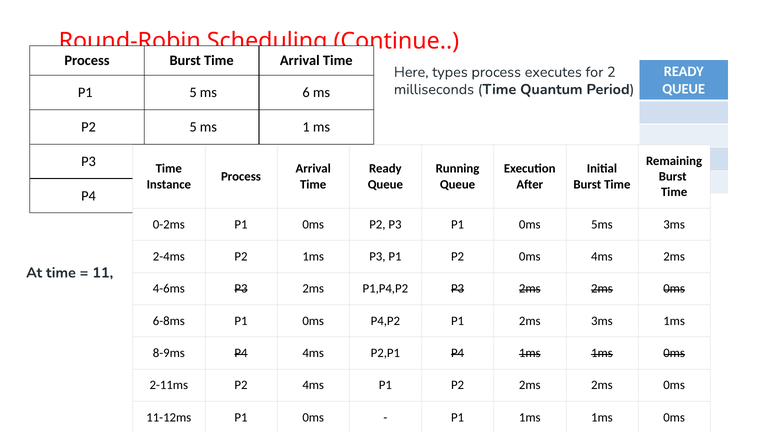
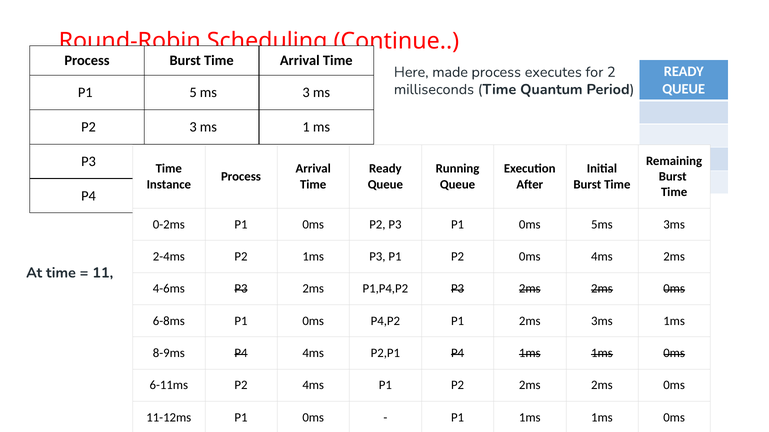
types: types -> made
ms 6: 6 -> 3
P2 5: 5 -> 3
2-11ms: 2-11ms -> 6-11ms
